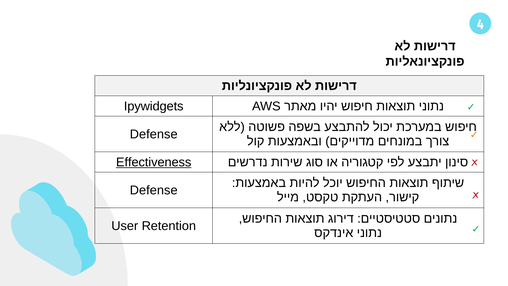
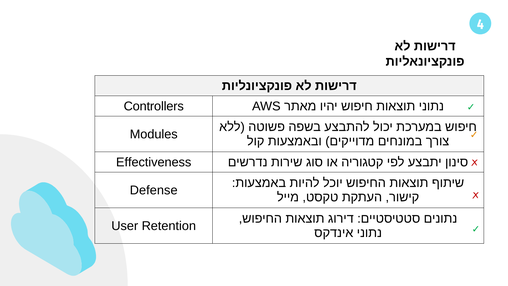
Ipywidgets: Ipywidgets -> Controllers
Defense at (154, 134): Defense -> Modules
Effectiveness underline: present -> none
